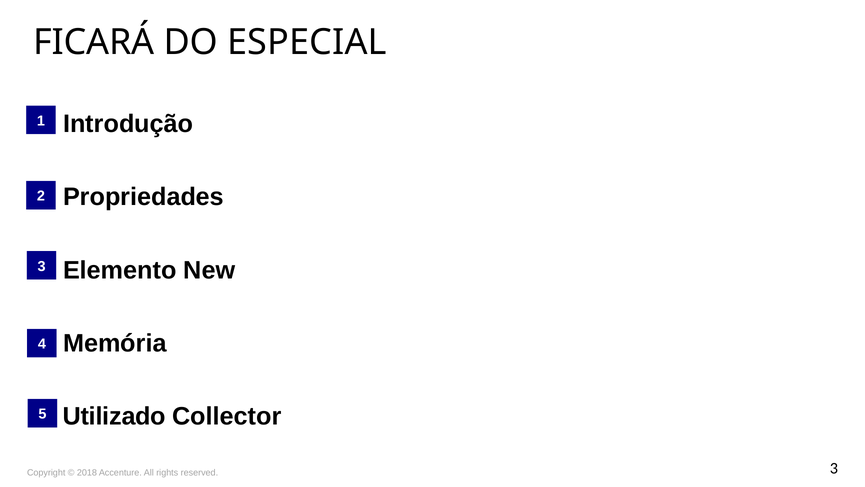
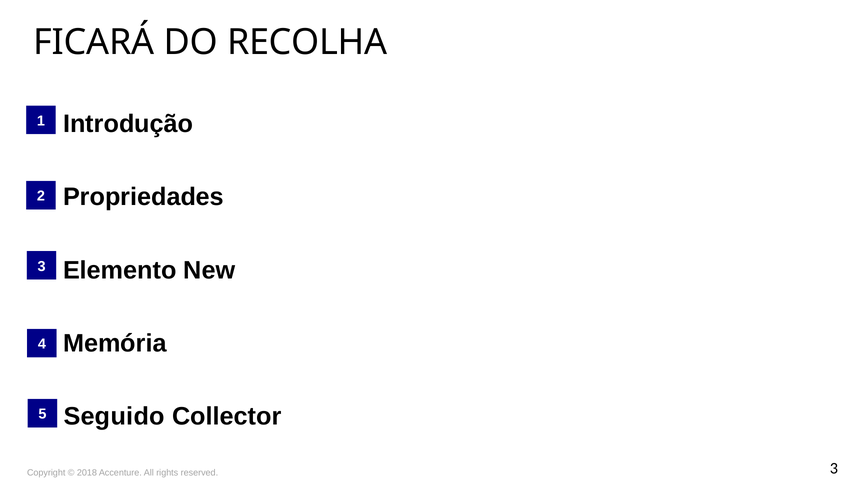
ESPECIAL: ESPECIAL -> RECOLHA
Utilizado: Utilizado -> Seguido
